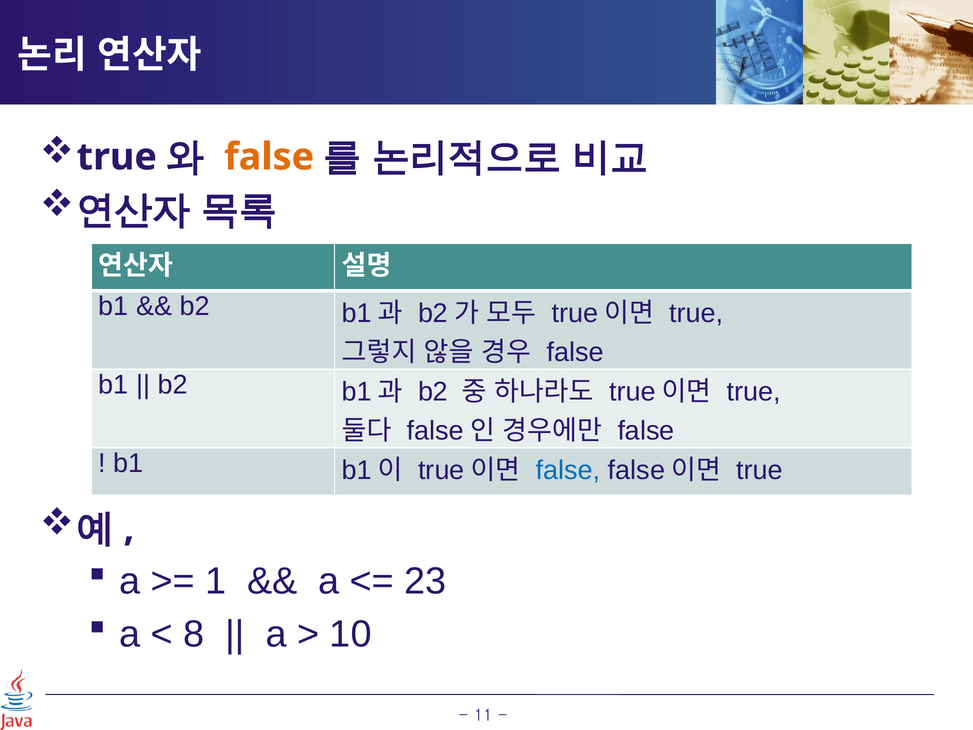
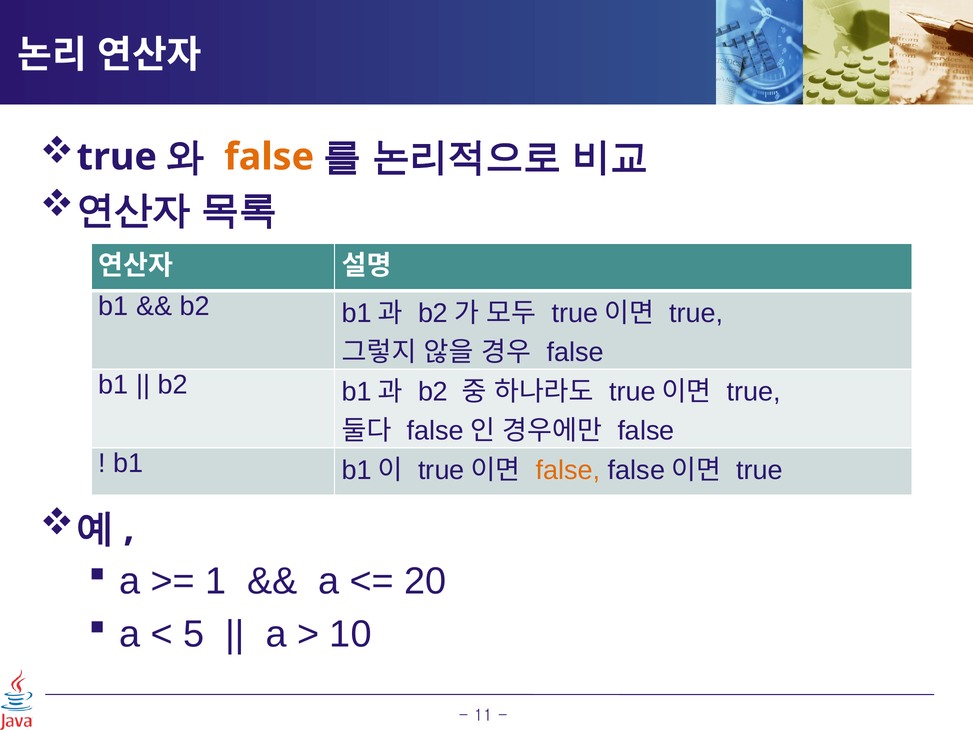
false at (568, 470) colour: blue -> orange
23: 23 -> 20
8: 8 -> 5
